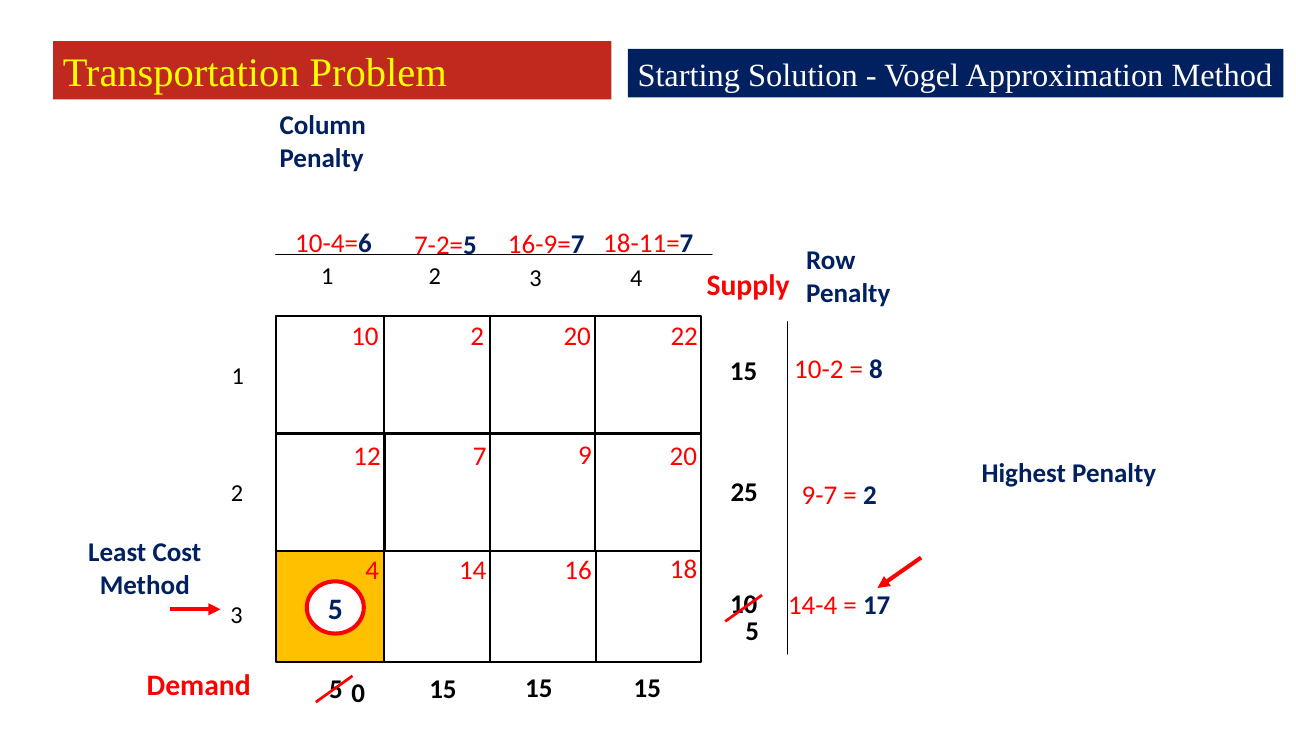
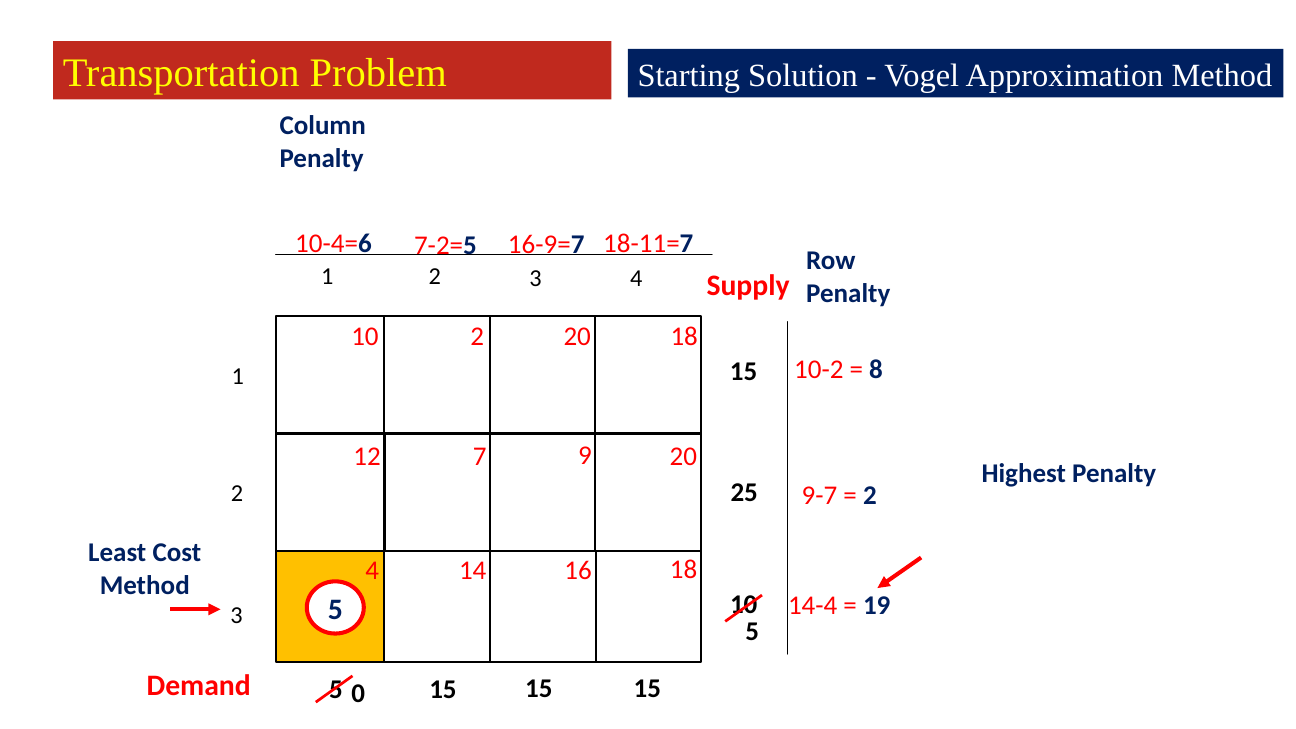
2 22: 22 -> 18
17: 17 -> 19
